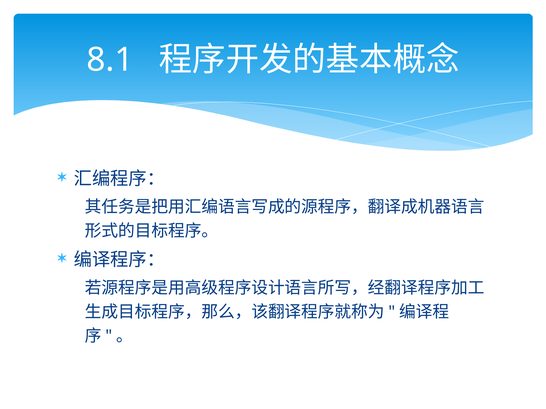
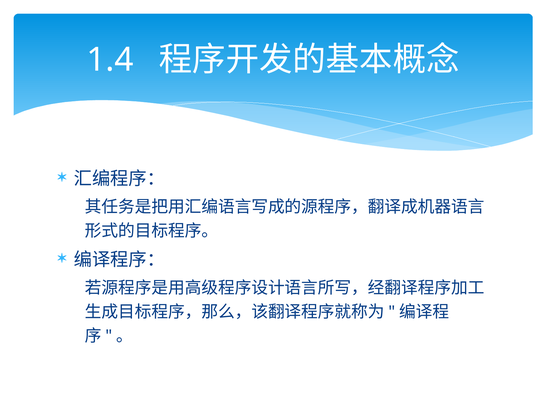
8.1: 8.1 -> 1.4
